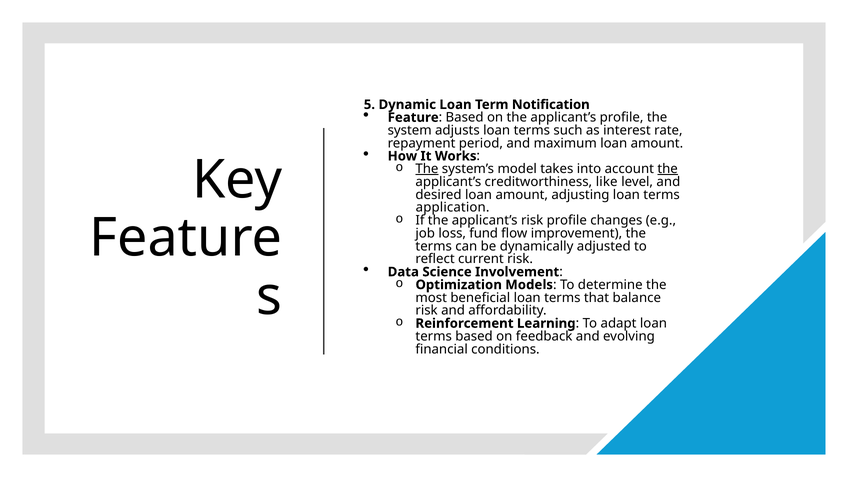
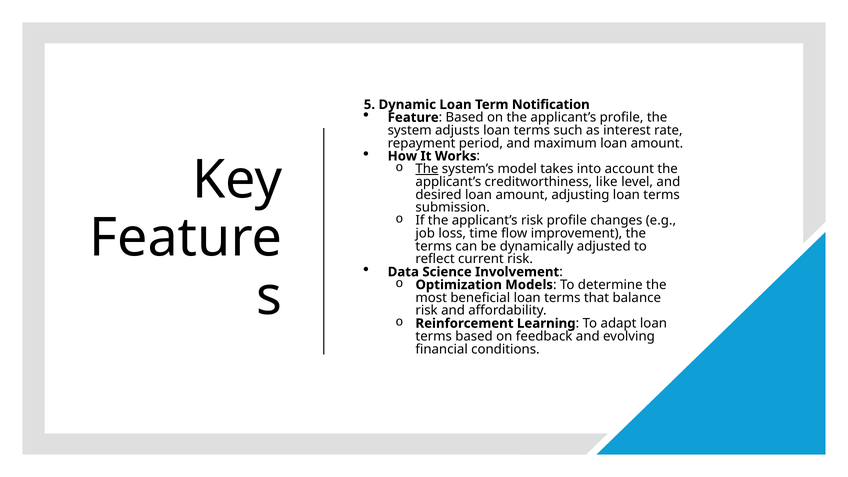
the at (668, 169) underline: present -> none
application: application -> submission
fund: fund -> time
